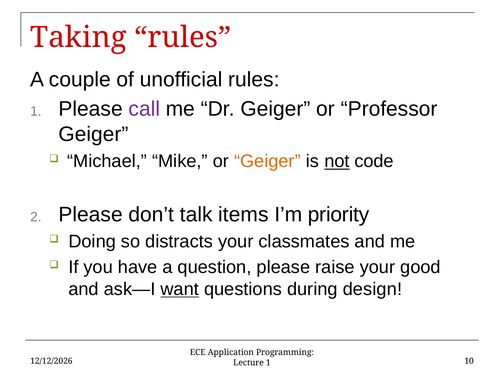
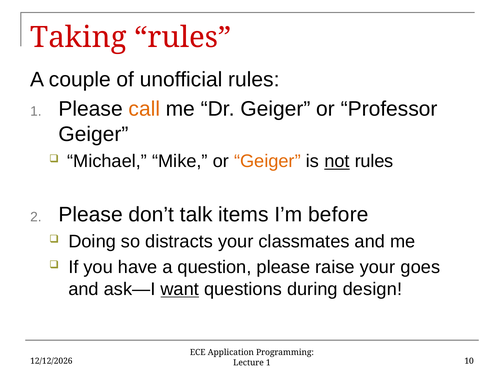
call colour: purple -> orange
not code: code -> rules
priority: priority -> before
good: good -> goes
